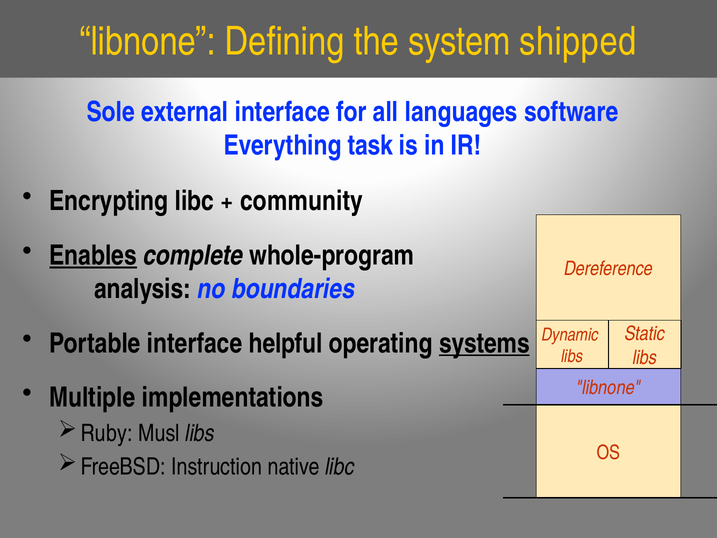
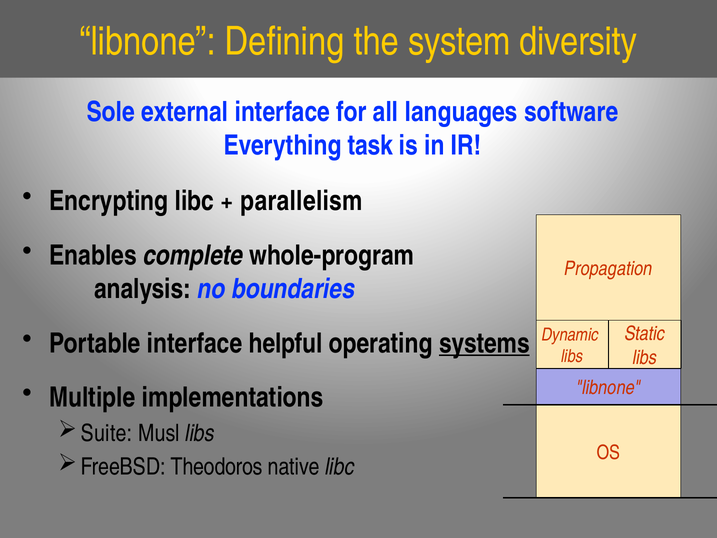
shipped: shipped -> diversity
community: community -> parallelism
Enables underline: present -> none
Dereference: Dereference -> Propagation
Ruby: Ruby -> Suite
Instruction: Instruction -> Theodoros
